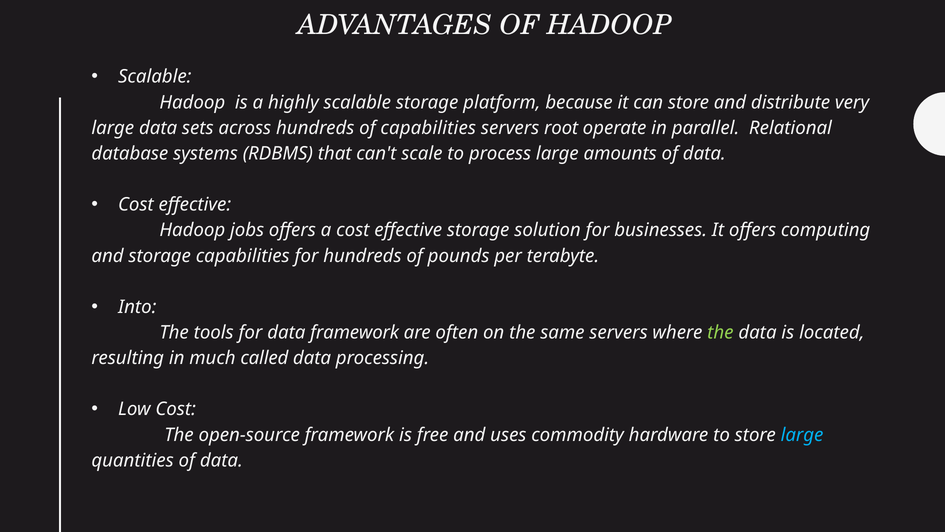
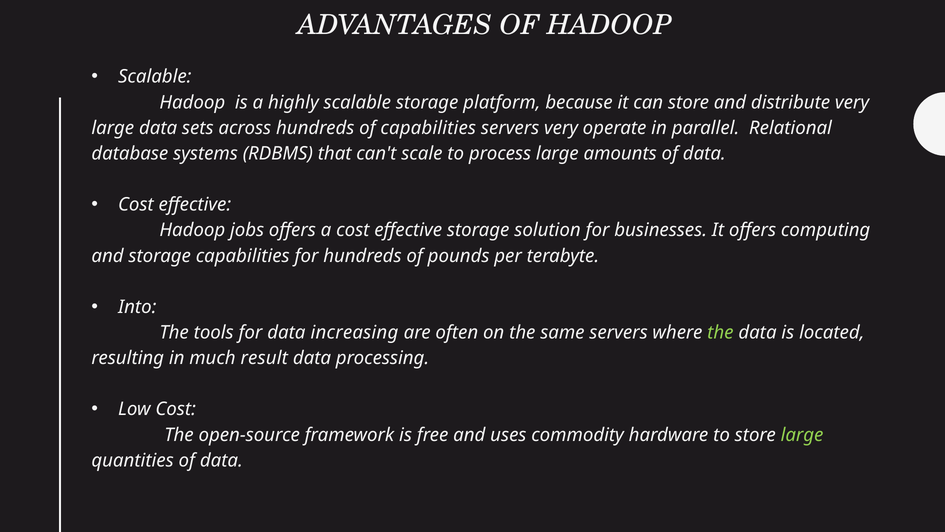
servers root: root -> very
data framework: framework -> increasing
called: called -> result
large at (802, 435) colour: light blue -> light green
